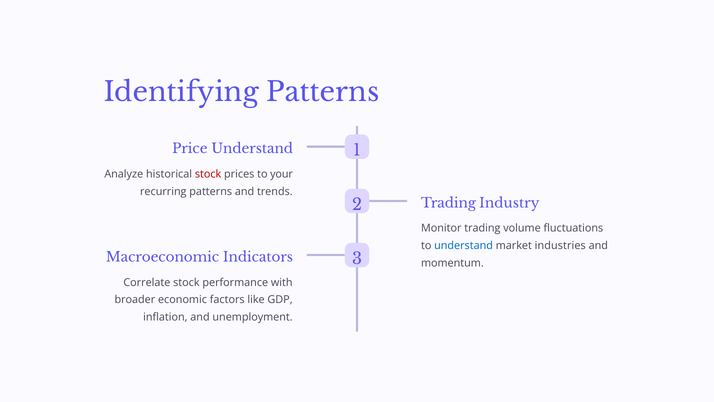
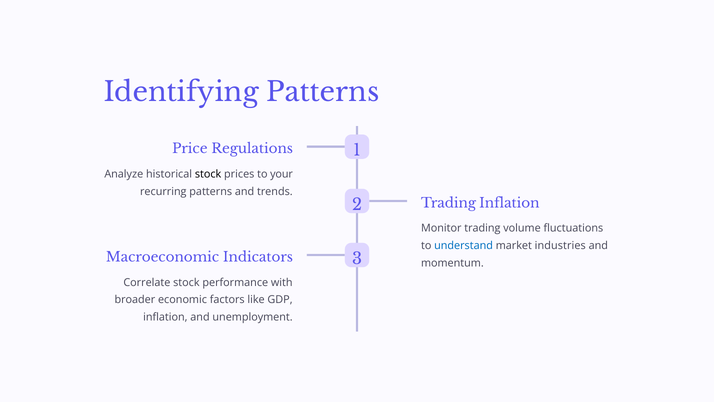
Price Understand: Understand -> Regulations
stock at (208, 174) colour: red -> black
Trading Industry: Industry -> Inflation
